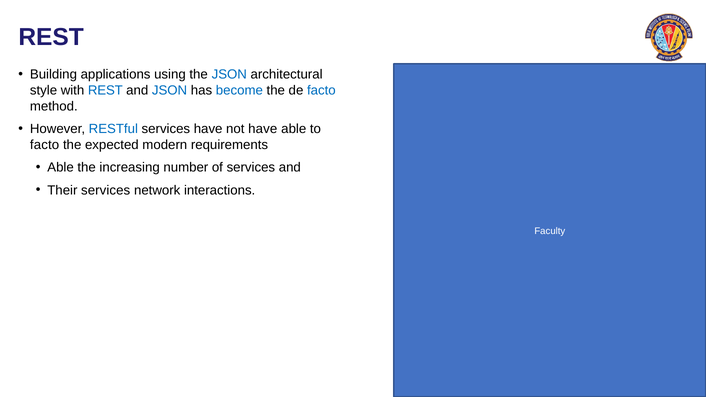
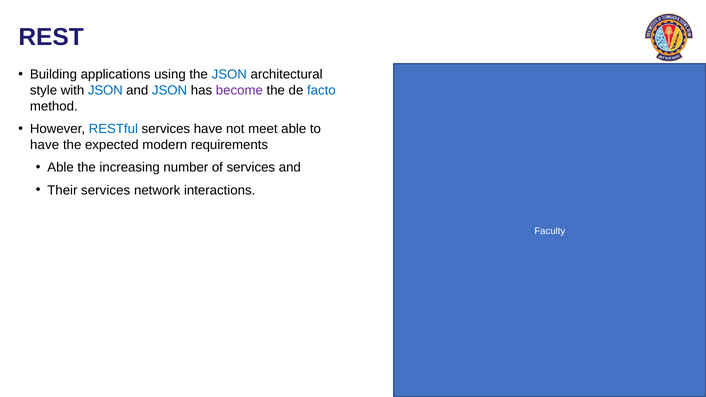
with REST: REST -> JSON
become colour: blue -> purple
not have: have -> meet
facto at (45, 145): facto -> have
